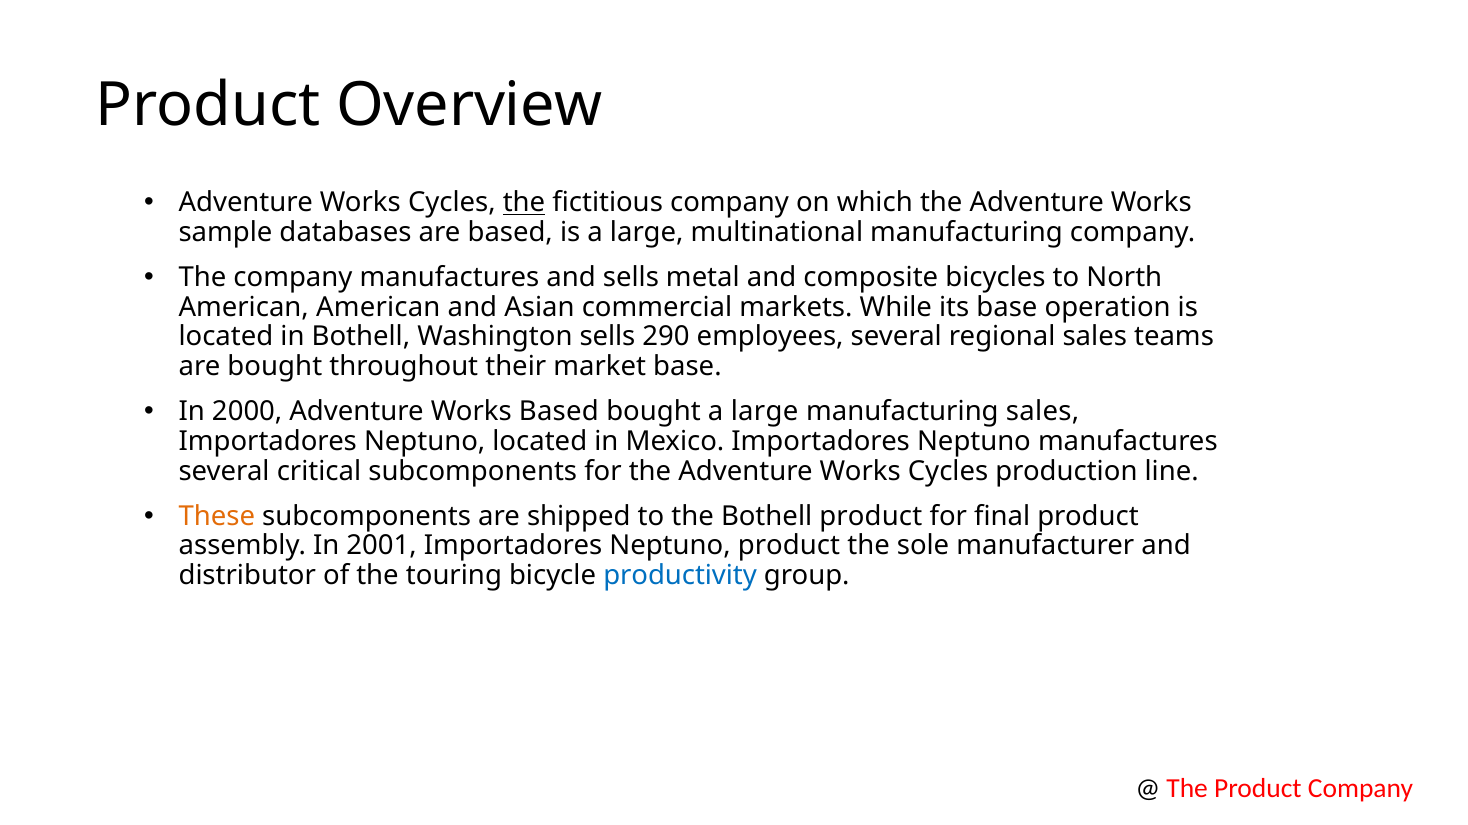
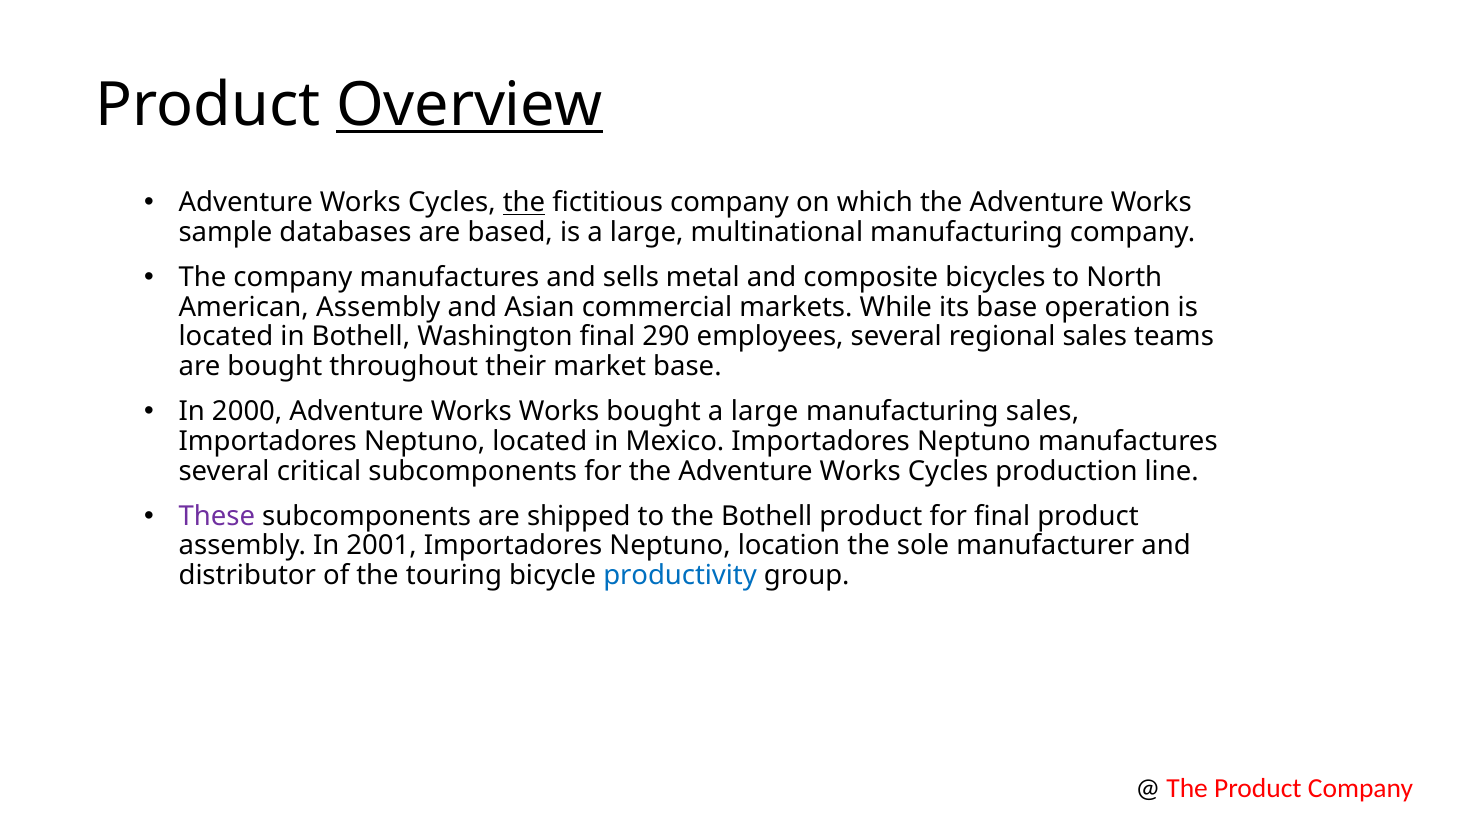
Overview underline: none -> present
American American: American -> Assembly
Washington sells: sells -> final
Works Based: Based -> Works
These colour: orange -> purple
Neptuno product: product -> location
